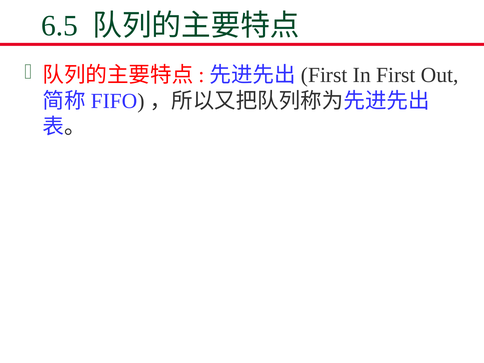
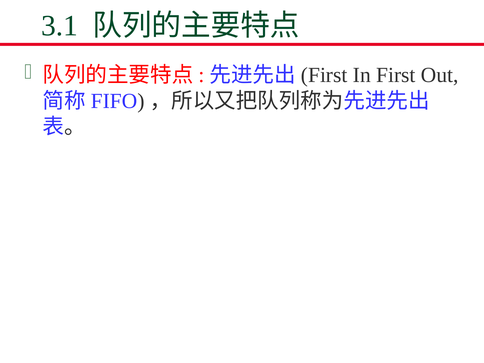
6.5: 6.5 -> 3.1
